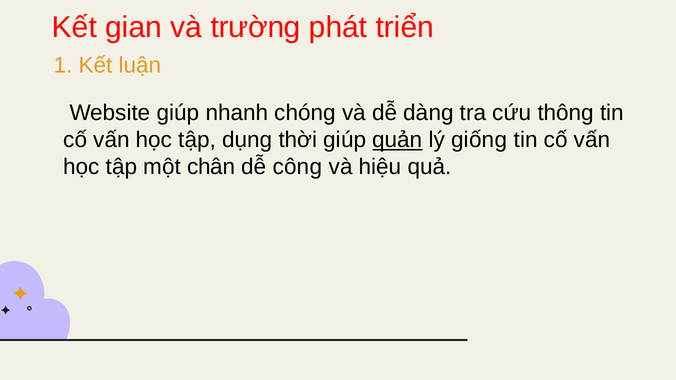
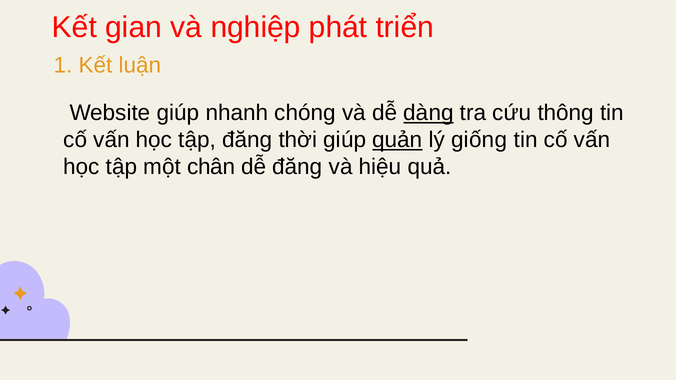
trường: trường -> nghiệp
dàng underline: none -> present
tập dụng: dụng -> đăng
dễ công: công -> đăng
